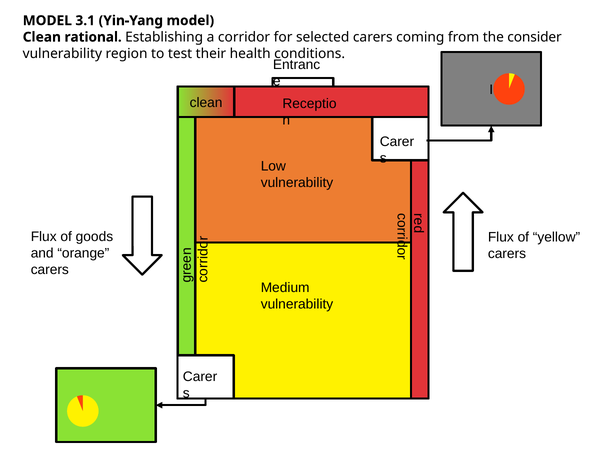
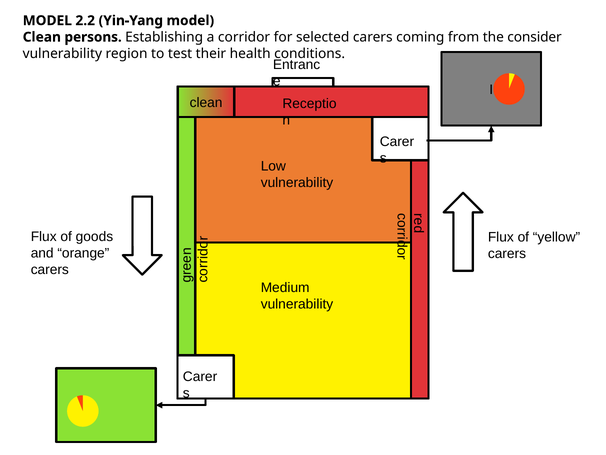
3.1: 3.1 -> 2.2
rational: rational -> persons
